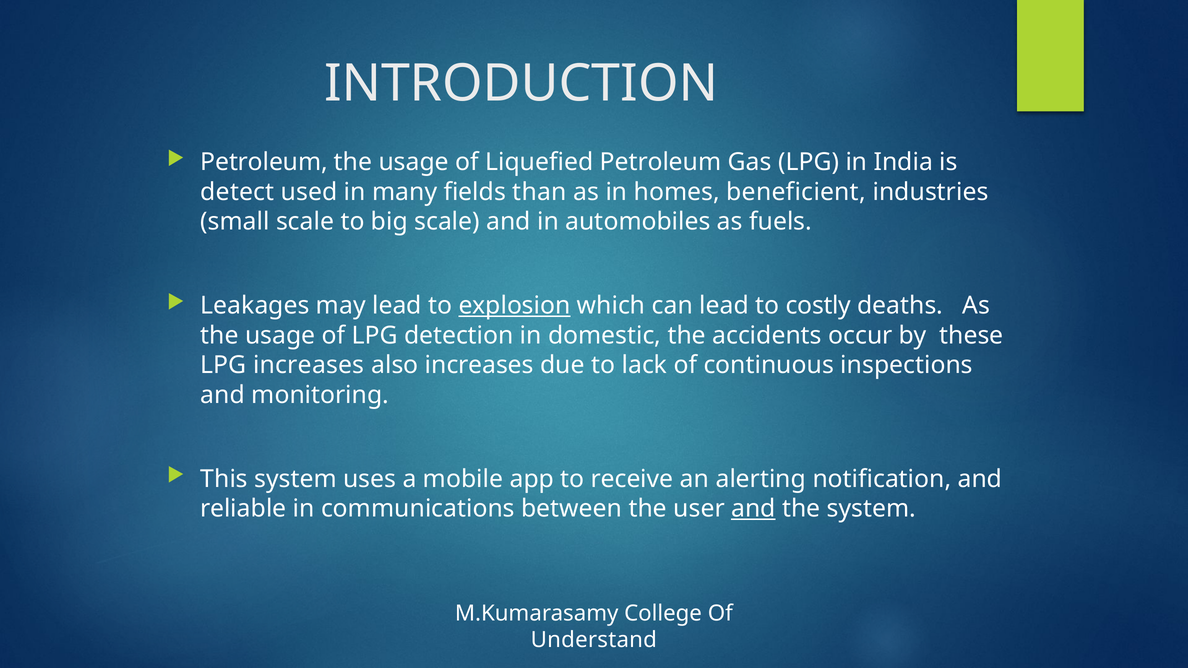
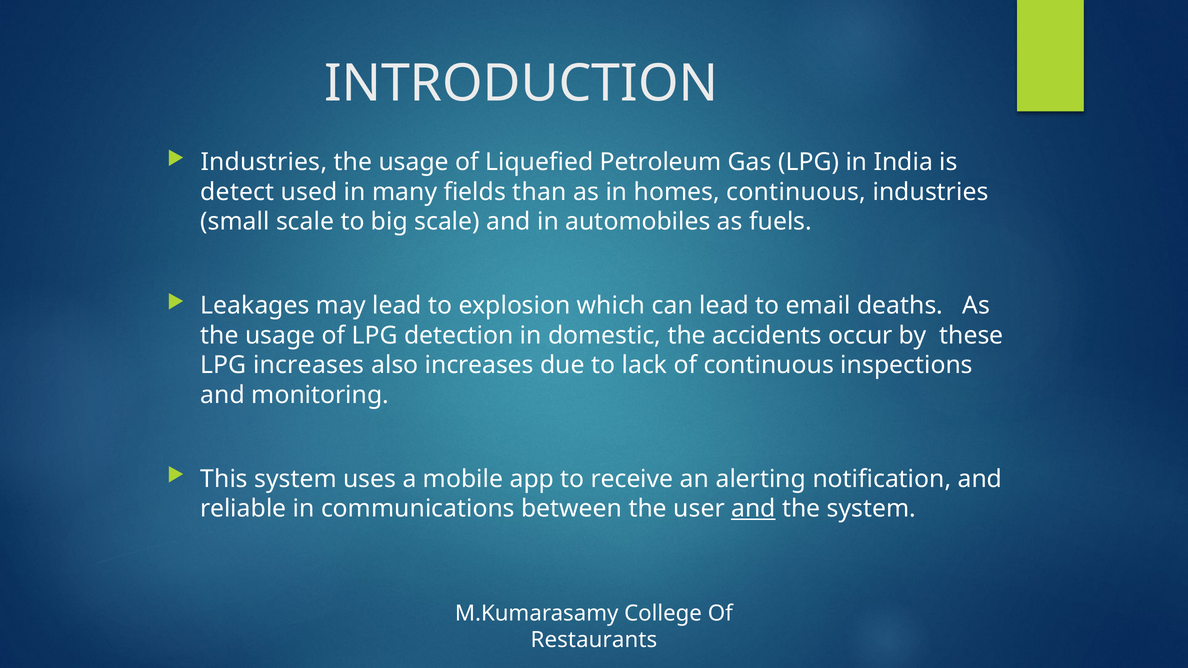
Petroleum at (264, 162): Petroleum -> Industries
homes beneficient: beneficient -> continuous
explosion underline: present -> none
costly: costly -> email
Understand: Understand -> Restaurants
